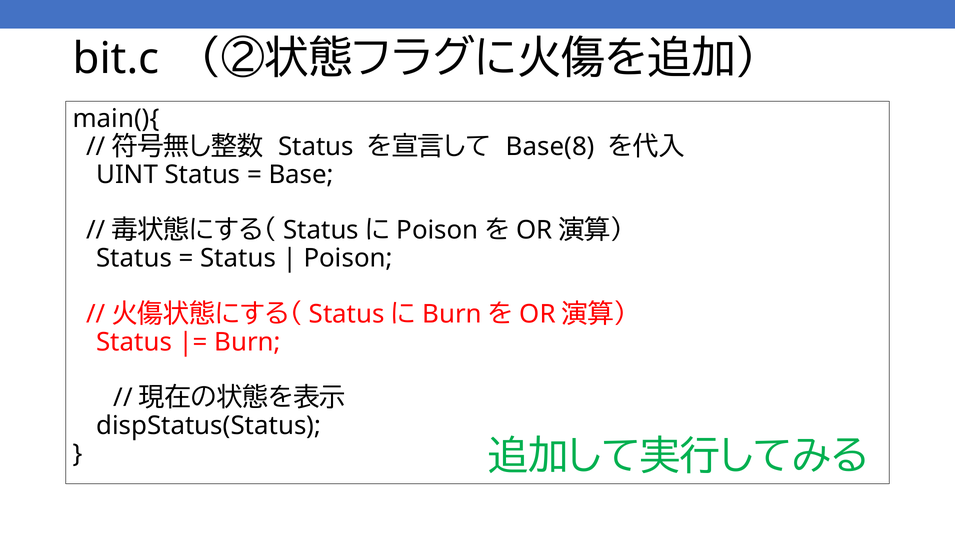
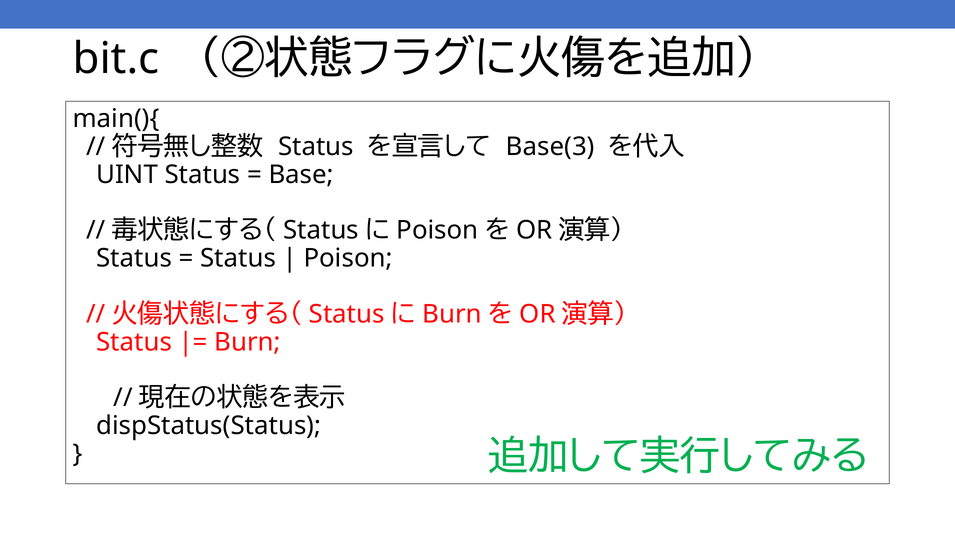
Base(8: Base(8 -> Base(3
